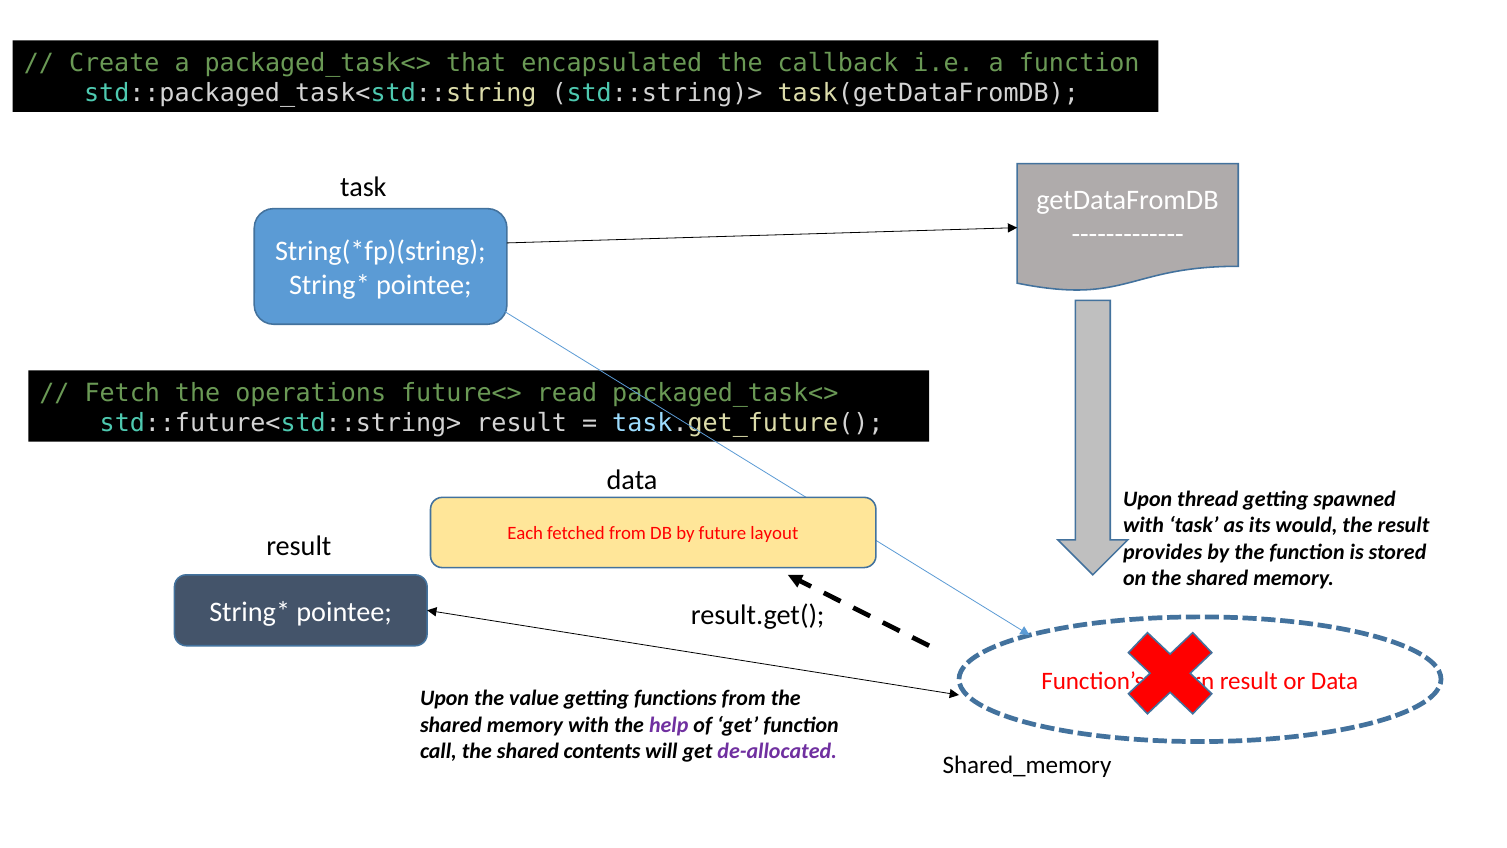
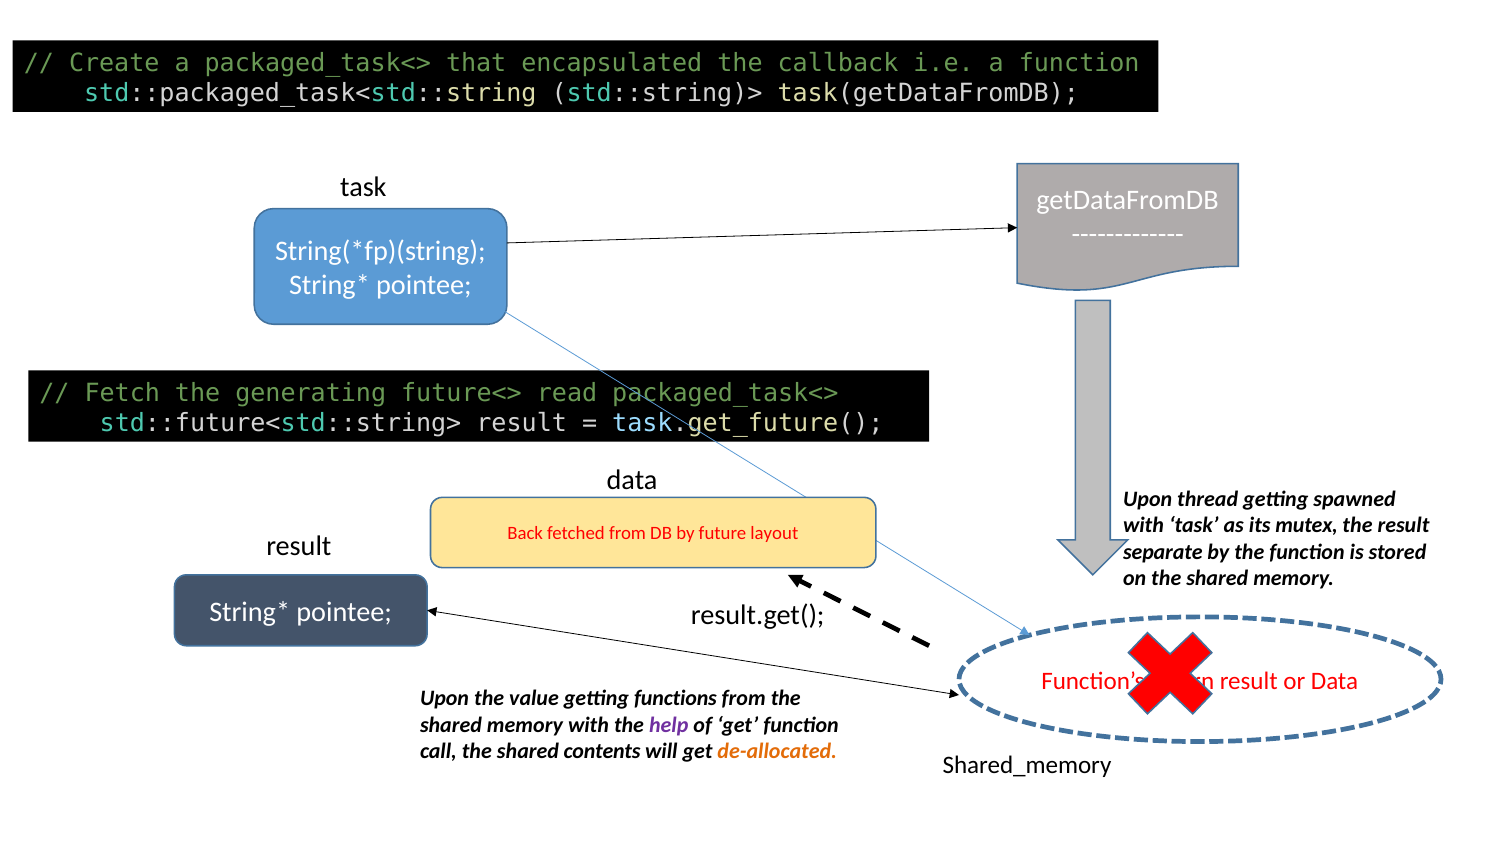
operations: operations -> generating
would: would -> mutex
Each: Each -> Back
provides: provides -> separate
de-allocated colour: purple -> orange
